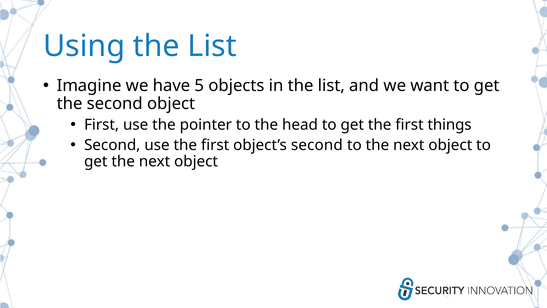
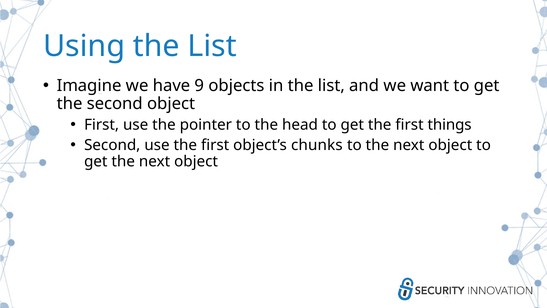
5: 5 -> 9
object’s second: second -> chunks
